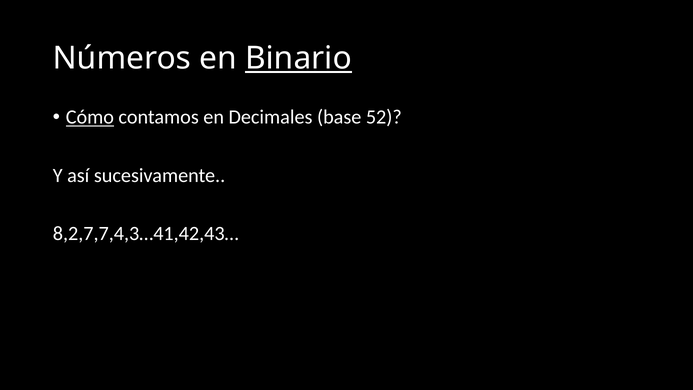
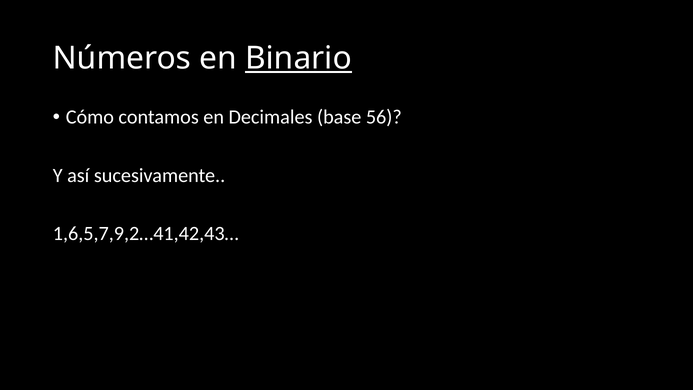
Cómo underline: present -> none
52: 52 -> 56
8,2,7,7,4,3…41,42,43…: 8,2,7,7,4,3…41,42,43… -> 1,6,5,7,9,2…41,42,43…
